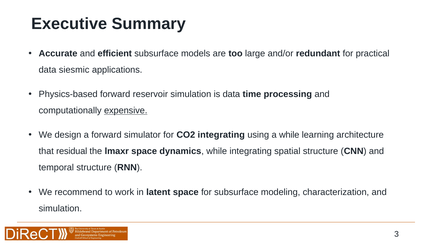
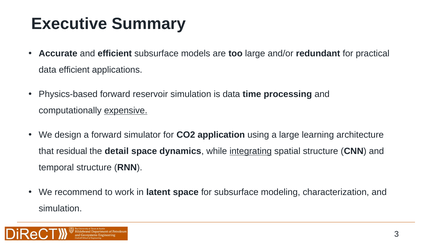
data siesmic: siesmic -> efficient
CO2 integrating: integrating -> application
a while: while -> large
lmaxr: lmaxr -> detail
integrating at (251, 151) underline: none -> present
